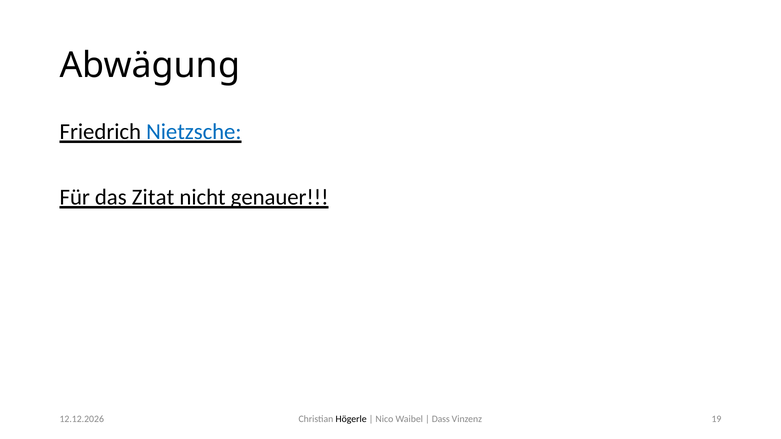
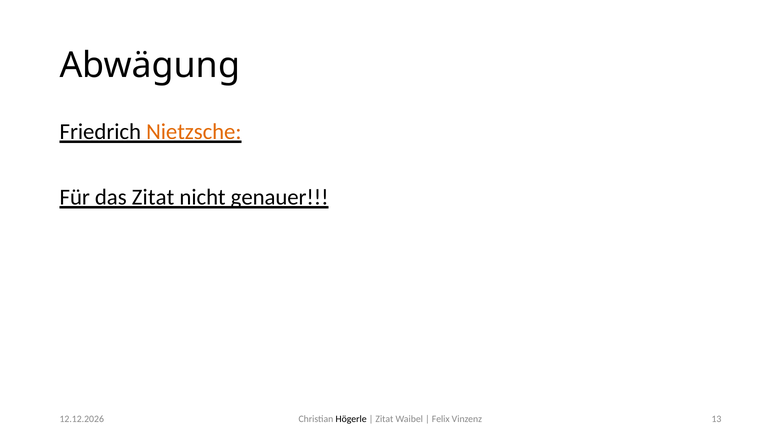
Nietzsche colour: blue -> orange
Nico at (384, 419): Nico -> Zitat
Dass: Dass -> Felix
19: 19 -> 13
